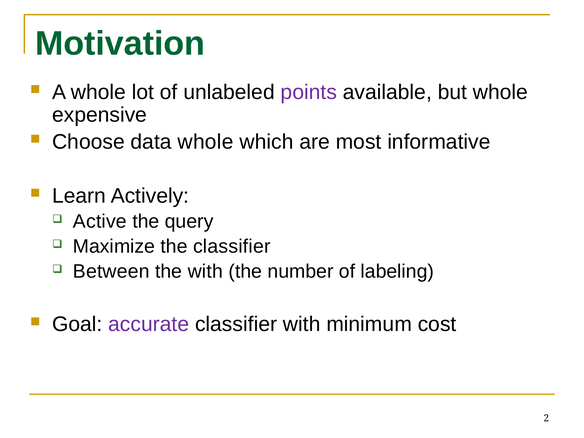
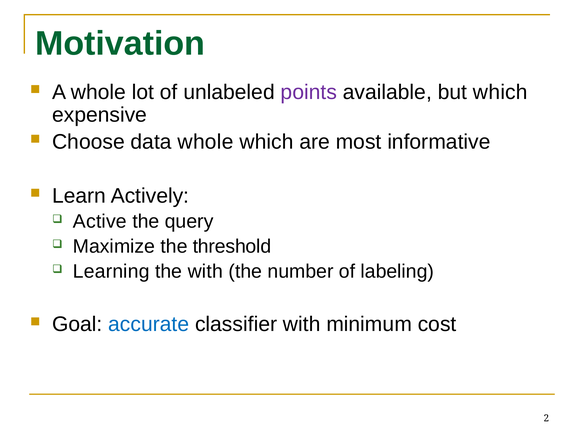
but whole: whole -> which
the classifier: classifier -> threshold
Between: Between -> Learning
accurate colour: purple -> blue
